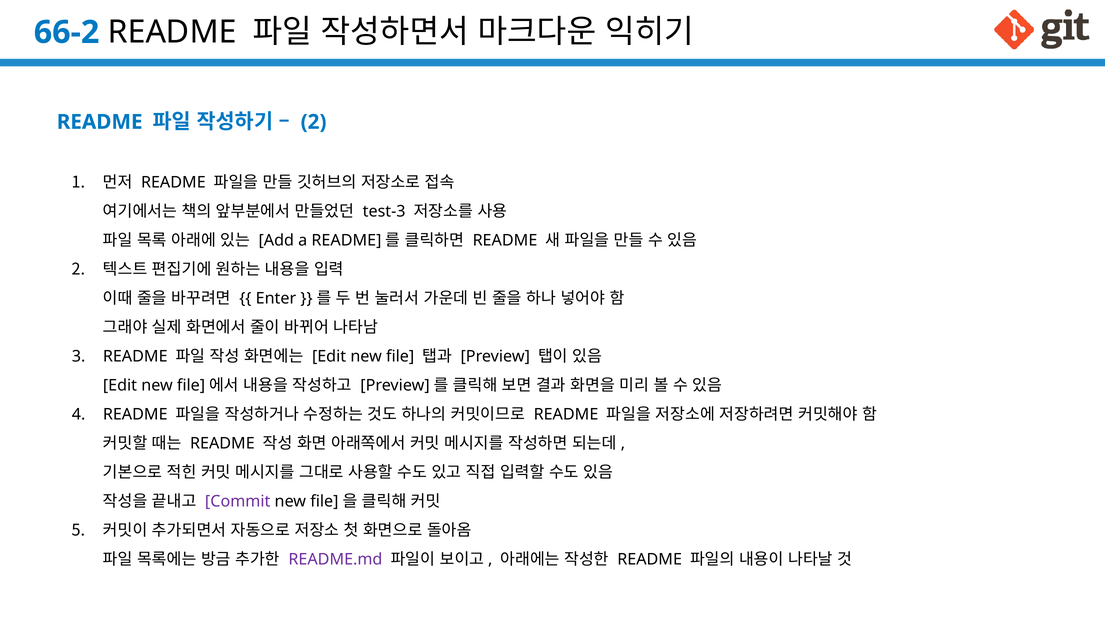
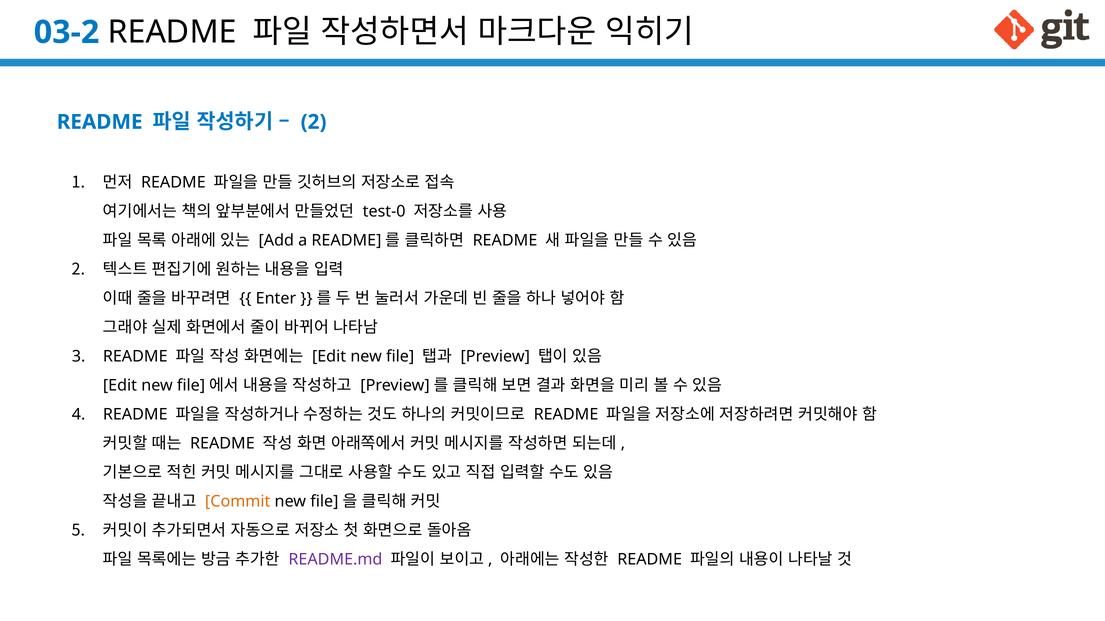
66-2: 66-2 -> 03-2
test-3: test-3 -> test-0
Commit colour: purple -> orange
